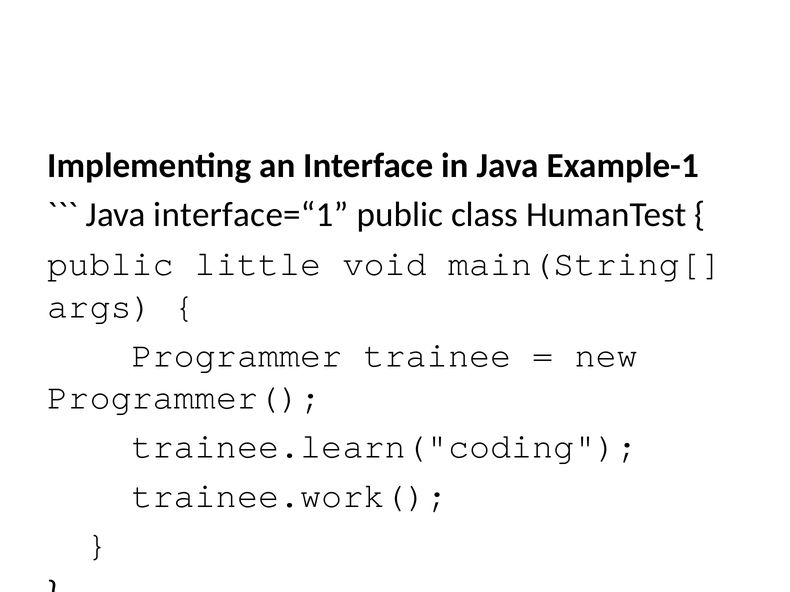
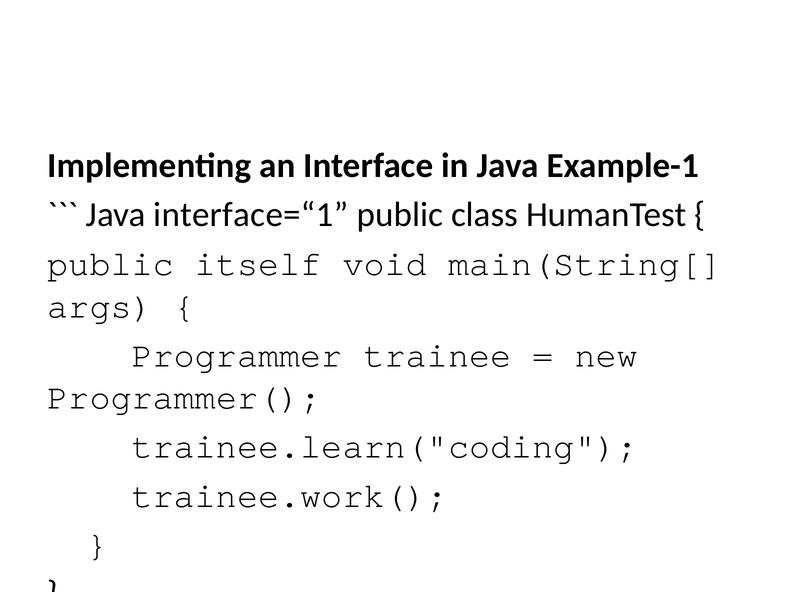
little: little -> itself
